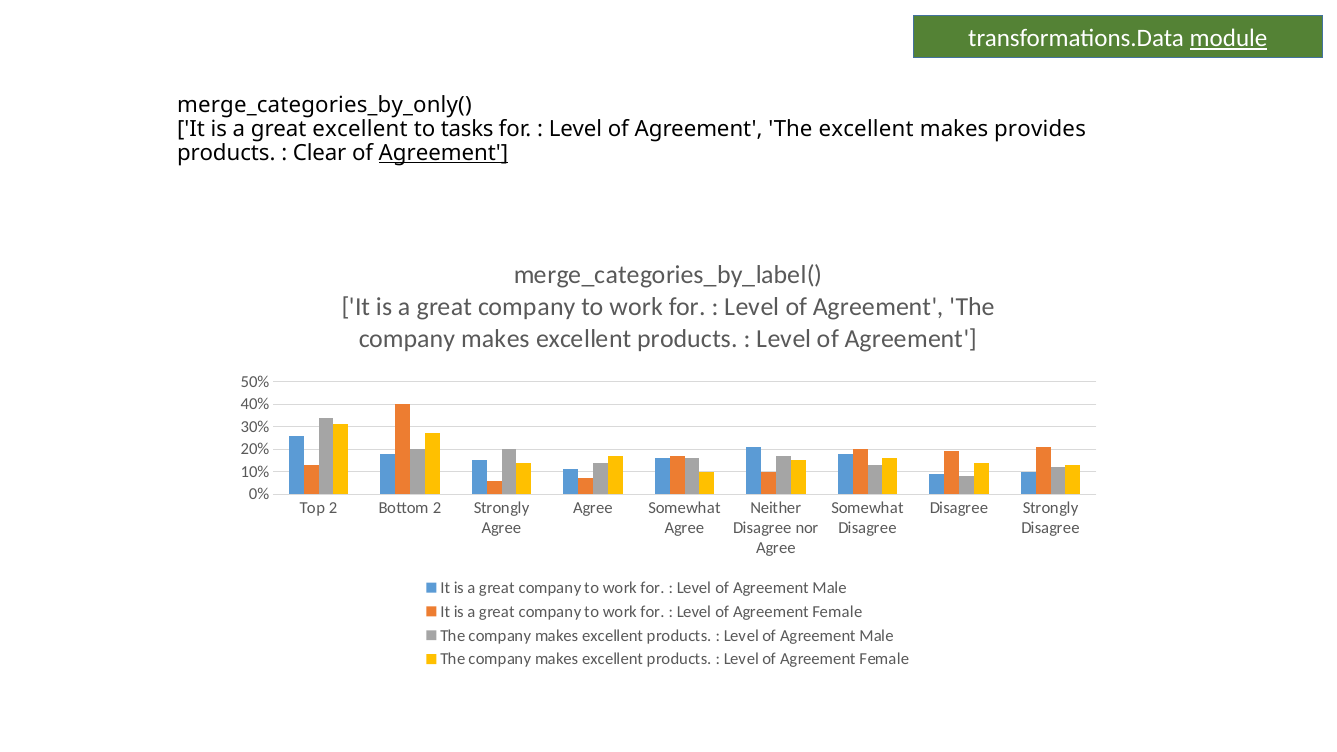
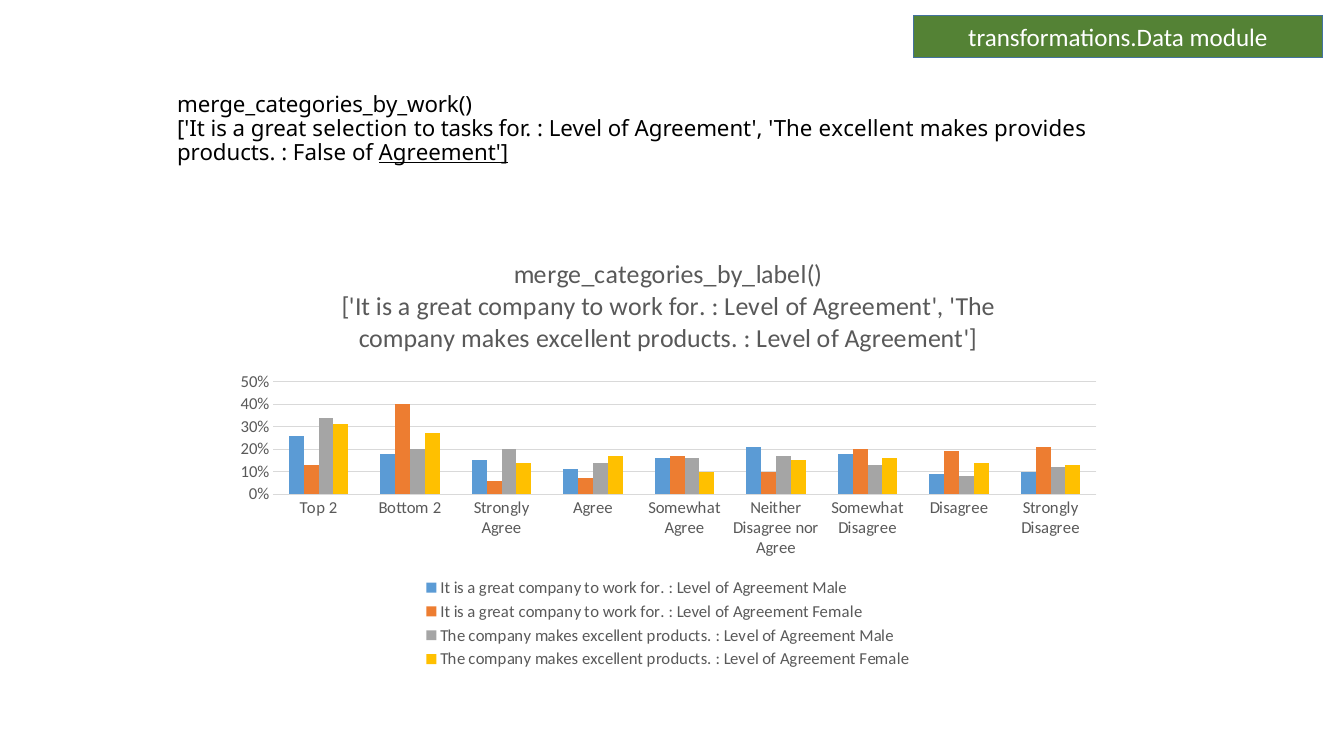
module underline: present -> none
merge_categories_by_only(: merge_categories_by_only( -> merge_categories_by_work(
great excellent: excellent -> selection
Clear: Clear -> False
